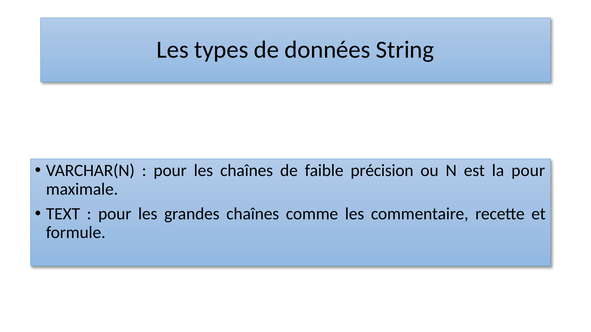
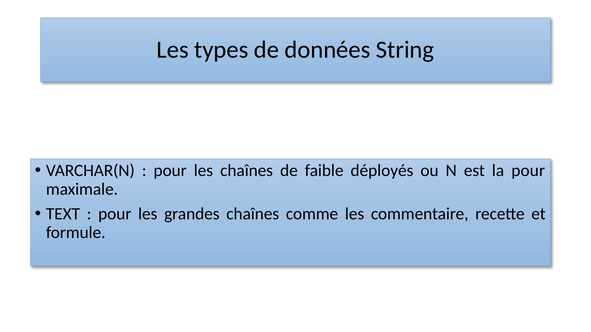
précision: précision -> déployés
